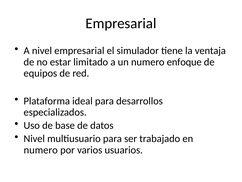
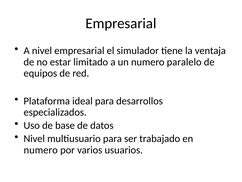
enfoque: enfoque -> paralelo
